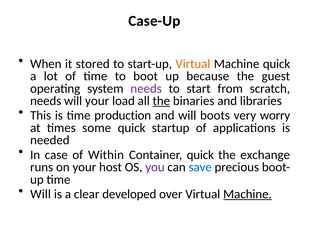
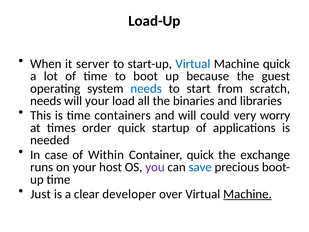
Case-Up: Case-Up -> Load-Up
stored: stored -> server
Virtual at (193, 64) colour: orange -> blue
needs at (146, 88) colour: purple -> blue
the at (161, 101) underline: present -> none
production: production -> containers
boots: boots -> could
some: some -> order
Will at (41, 194): Will -> Just
developed: developed -> developer
